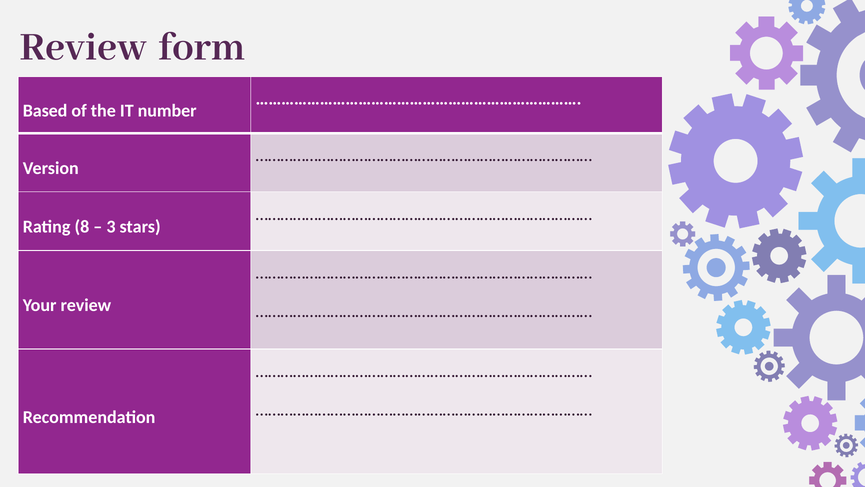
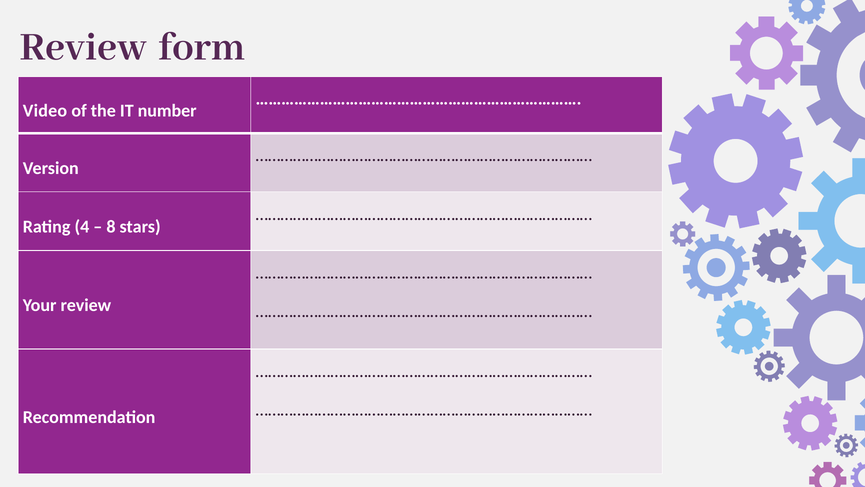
Based: Based -> Video
8: 8 -> 4
3: 3 -> 8
